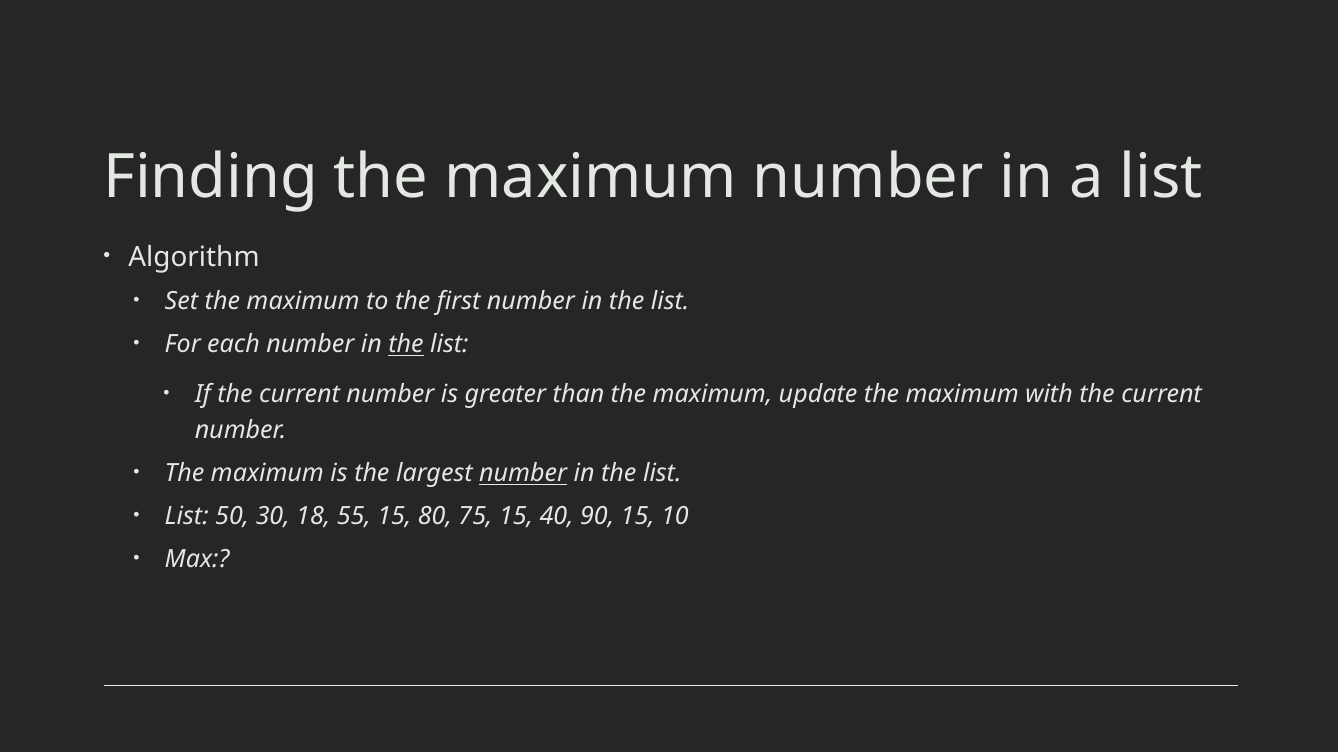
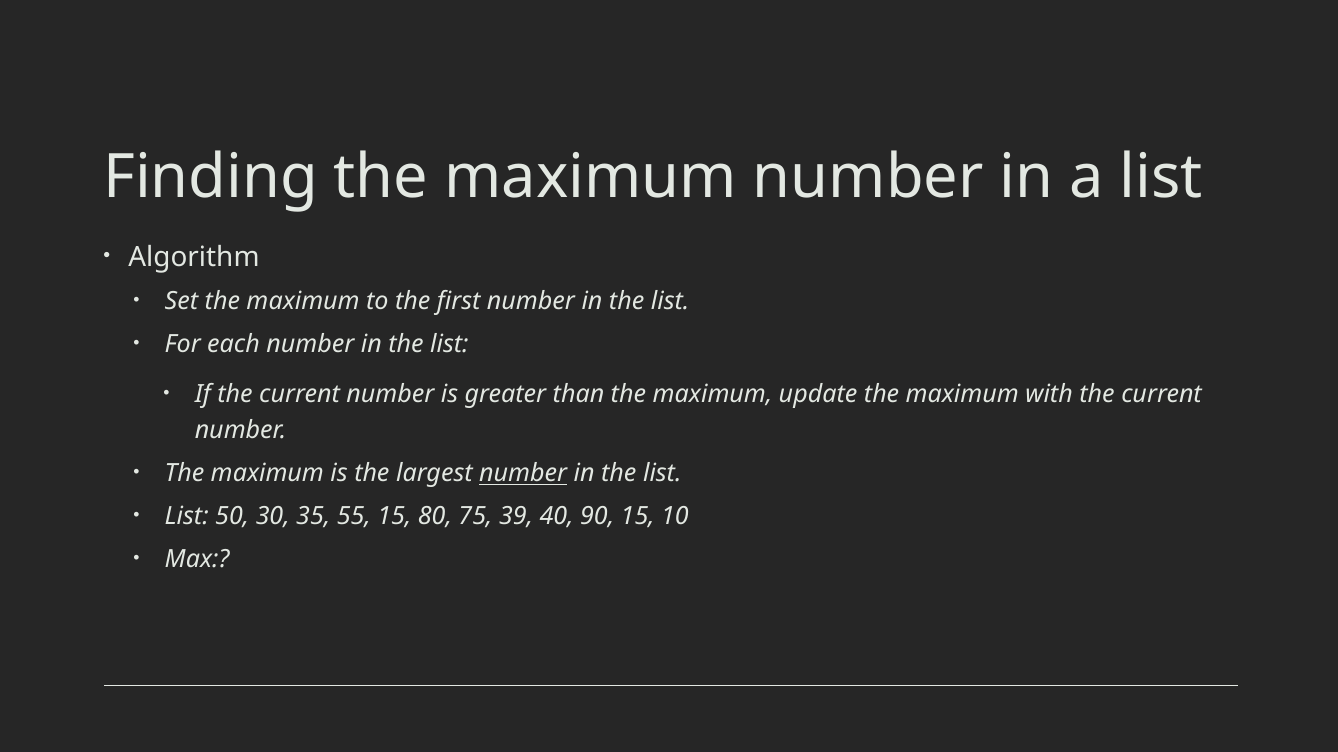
the at (406, 345) underline: present -> none
18: 18 -> 35
75 15: 15 -> 39
